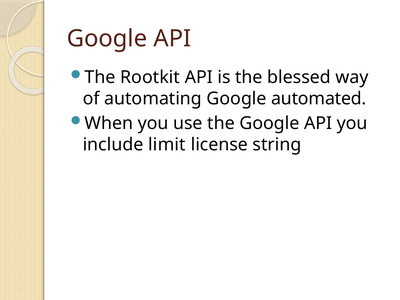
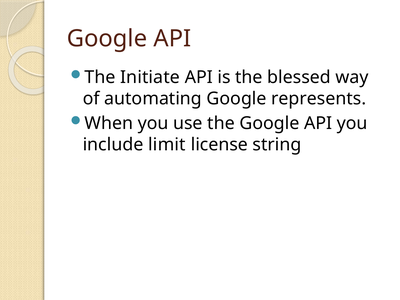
Rootkit: Rootkit -> Initiate
automated: automated -> represents
